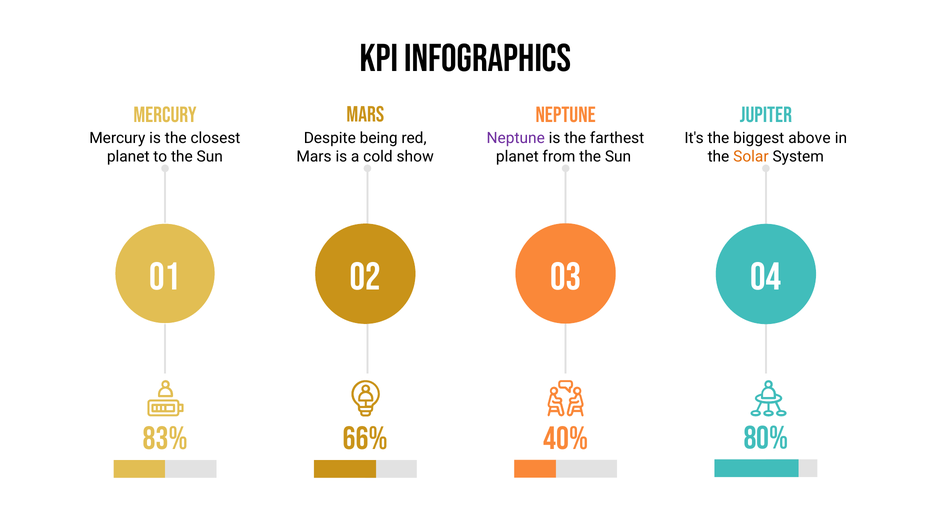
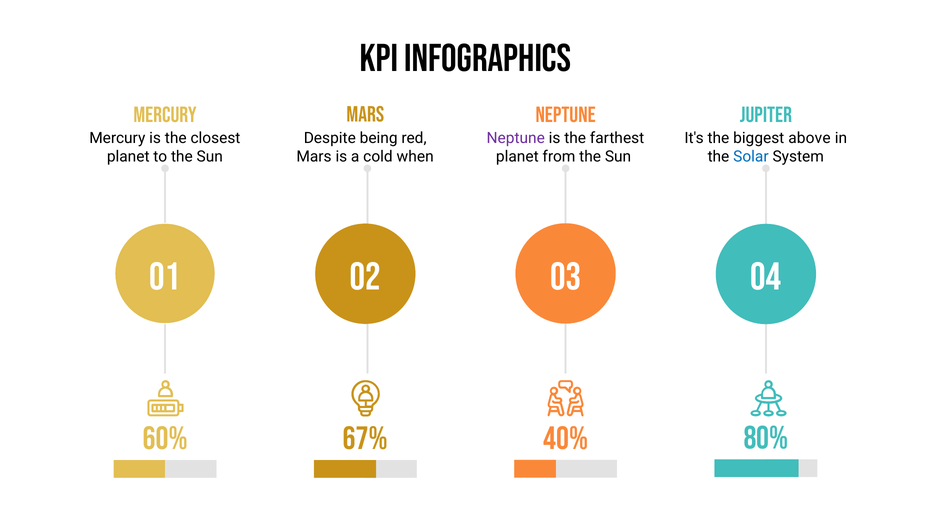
show: show -> when
Solar colour: orange -> blue
83%: 83% -> 60%
66%: 66% -> 67%
